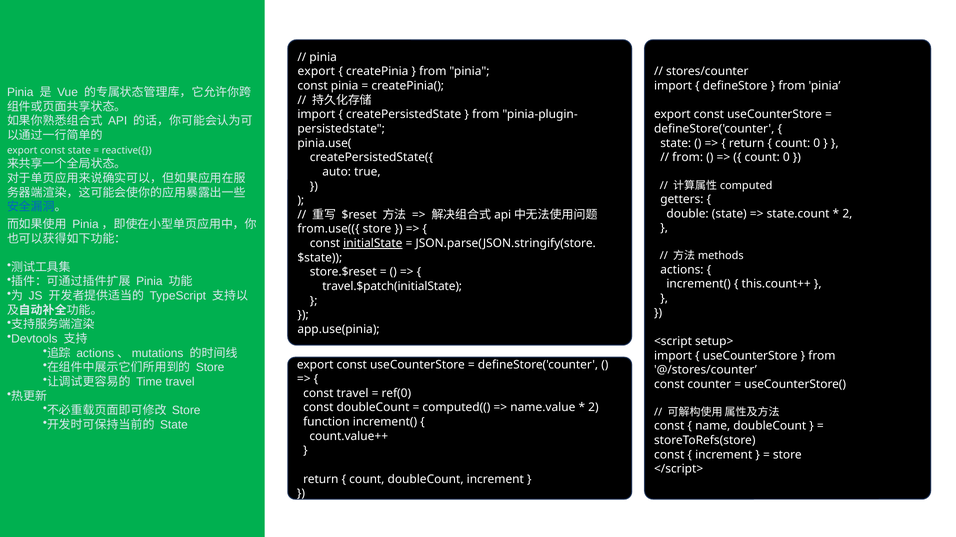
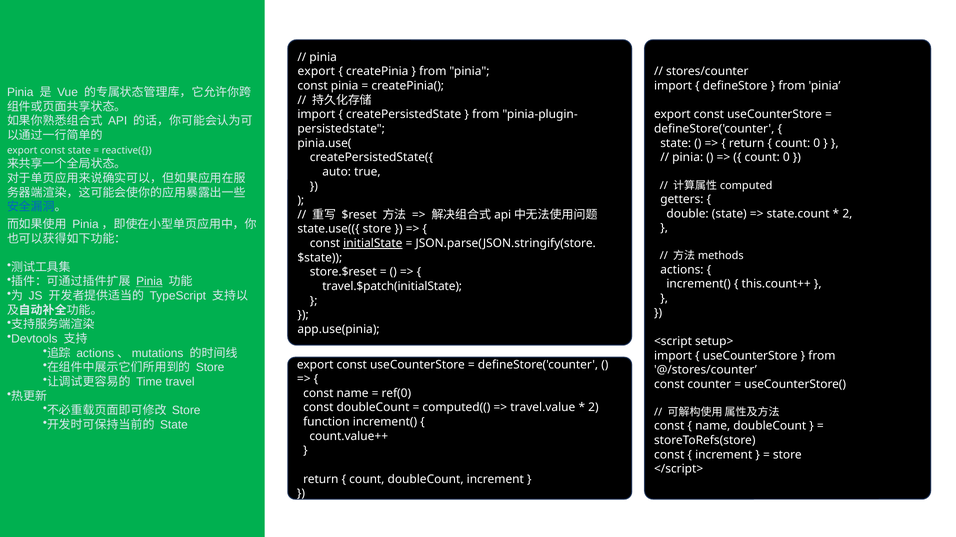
from at (688, 158): from -> pinia
from.use(({: from.use(({ -> state.use(({
Pinia at (149, 282) underline: none -> present
const travel: travel -> name
name.value: name.value -> travel.value
